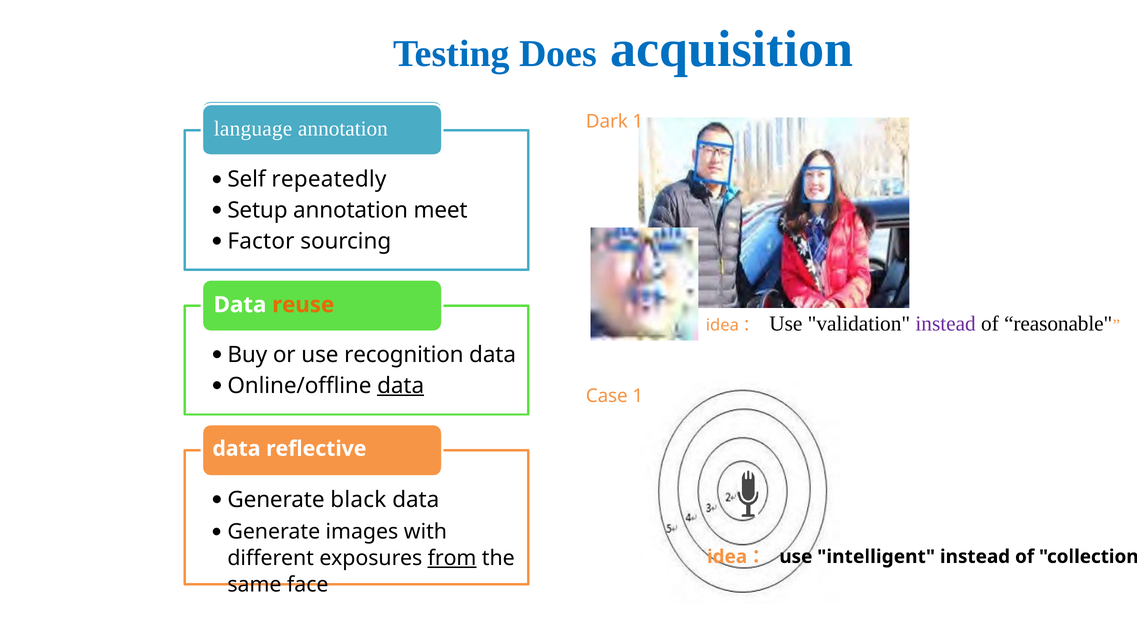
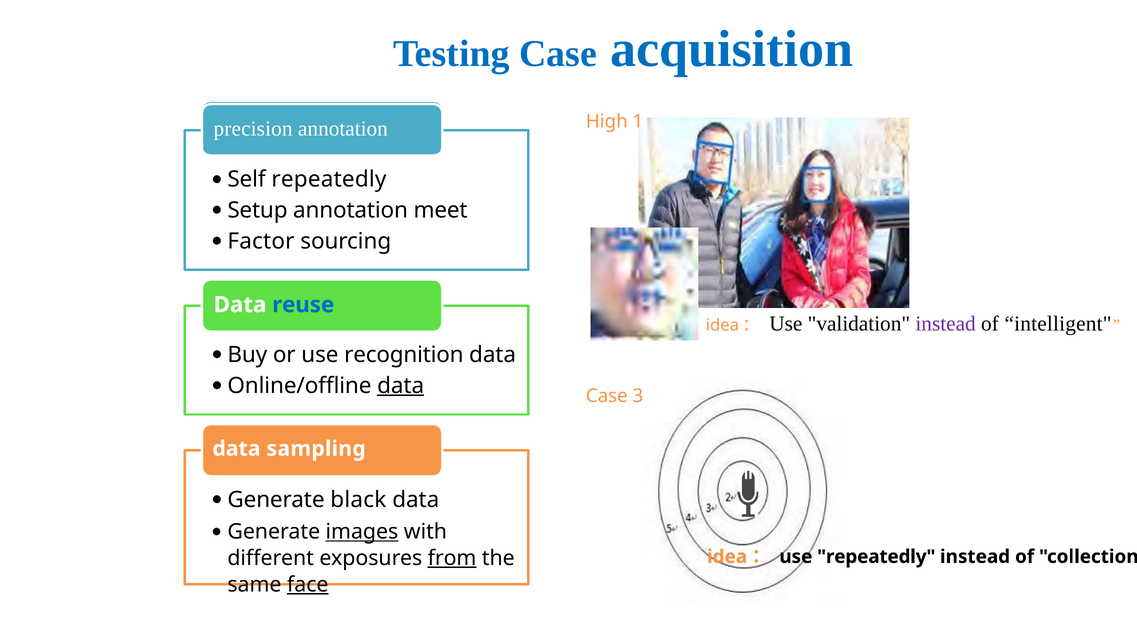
Testing Does: Does -> Case
Dark: Dark -> High
language: language -> precision
reuse colour: orange -> blue
reasonable: reasonable -> intelligent
Case 1: 1 -> 3
reflective: reflective -> sampling
images underline: none -> present
use intelligent: intelligent -> repeatedly
face underline: none -> present
